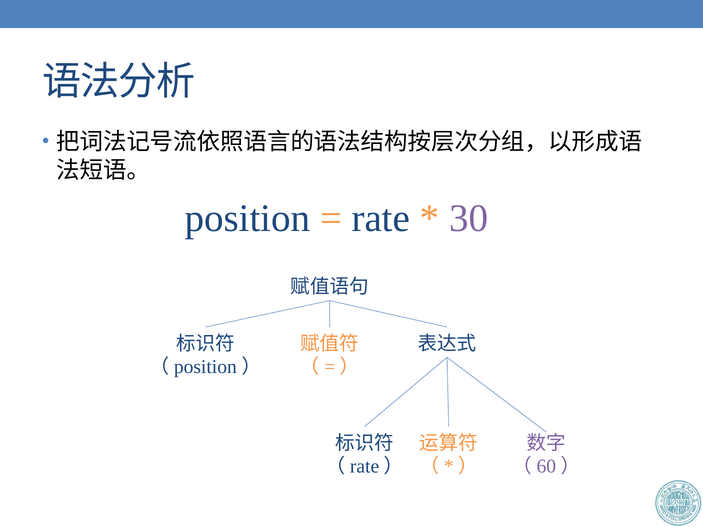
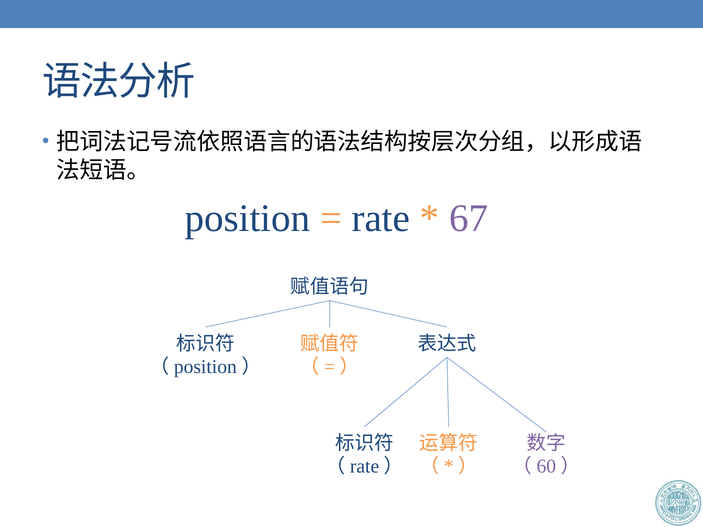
30: 30 -> 67
